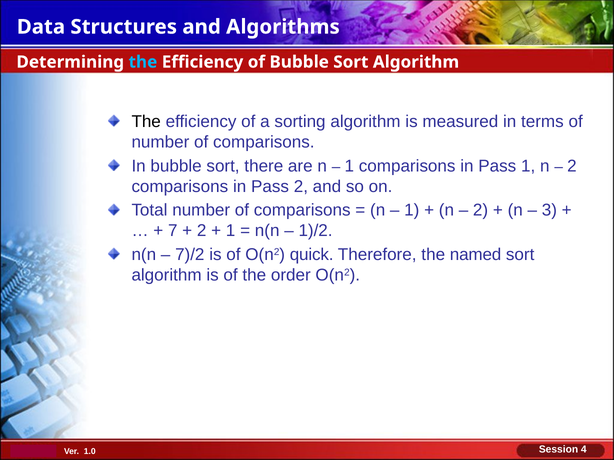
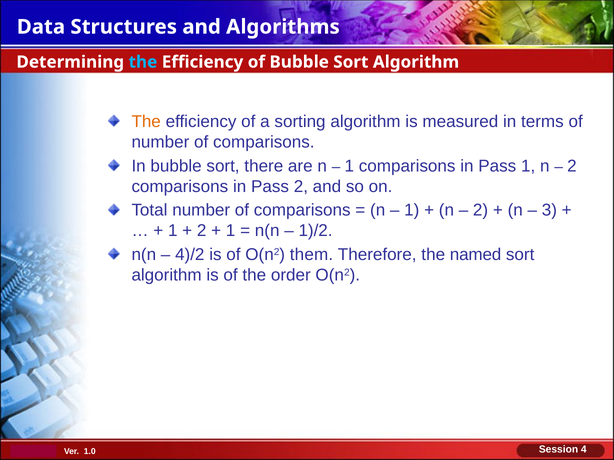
The at (146, 122) colour: black -> orange
7 at (173, 231): 7 -> 1
7)/2: 7)/2 -> 4)/2
quick: quick -> them
